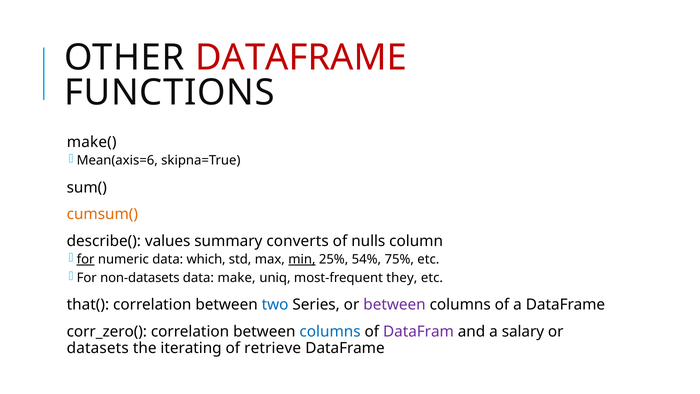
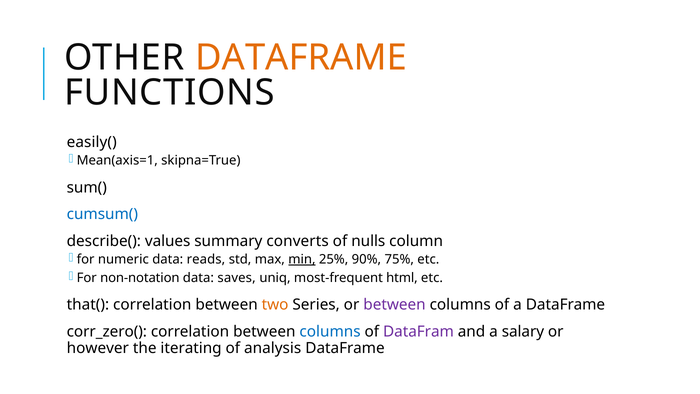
DATAFRAME at (301, 58) colour: red -> orange
make(: make( -> easily(
Mean(axis=6: Mean(axis=6 -> Mean(axis=1
cumsum( colour: orange -> blue
for at (86, 259) underline: present -> none
which: which -> reads
54%: 54% -> 90%
non-datasets: non-datasets -> non-notation
make: make -> saves
they: they -> html
two colour: blue -> orange
datasets: datasets -> however
retrieve: retrieve -> analysis
